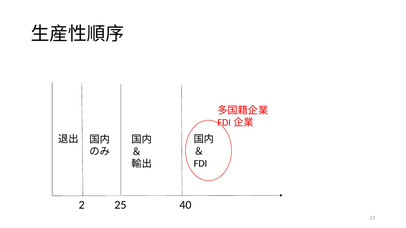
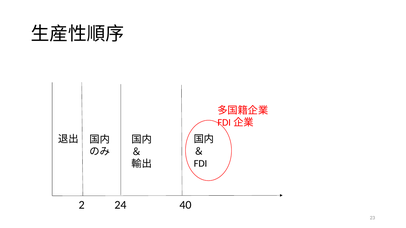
25: 25 -> 24
